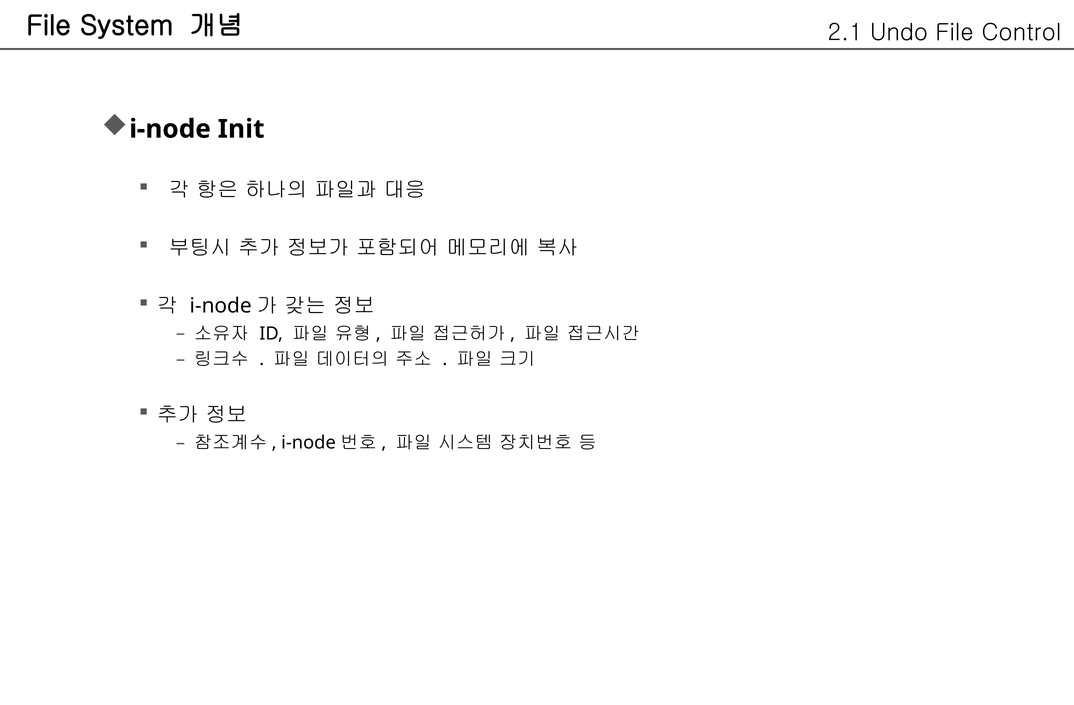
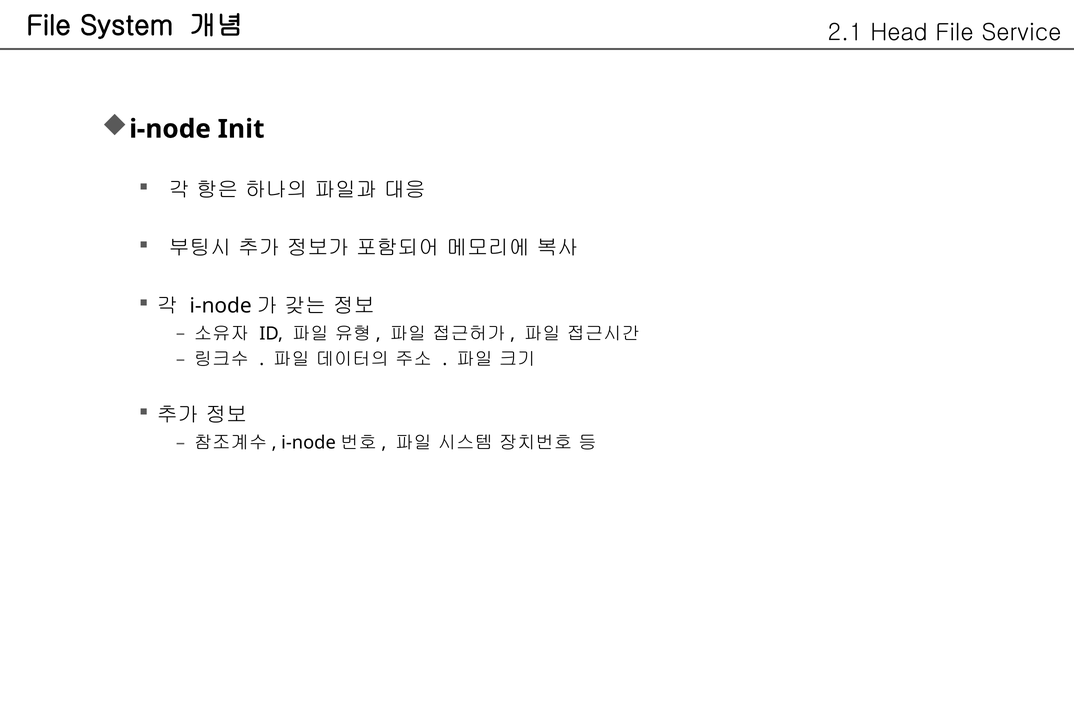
Undo: Undo -> Head
Control: Control -> Service
